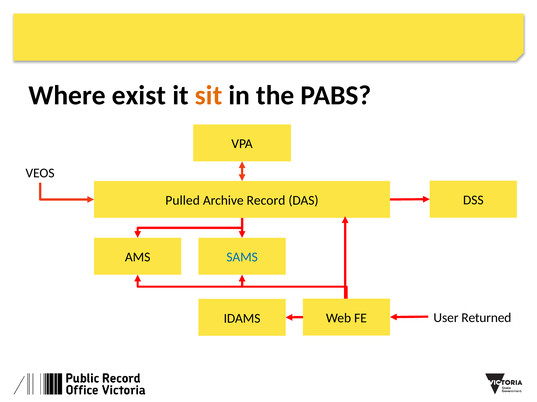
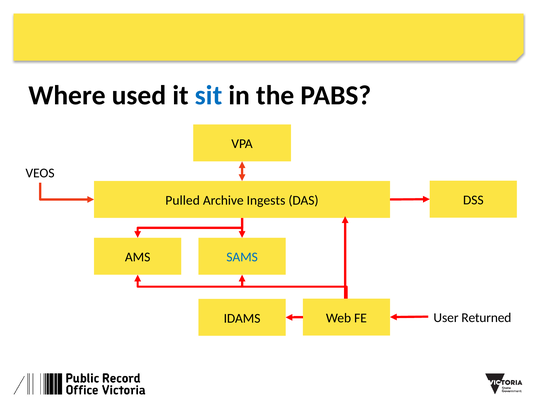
exist: exist -> used
sit colour: orange -> blue
Record: Record -> Ingests
